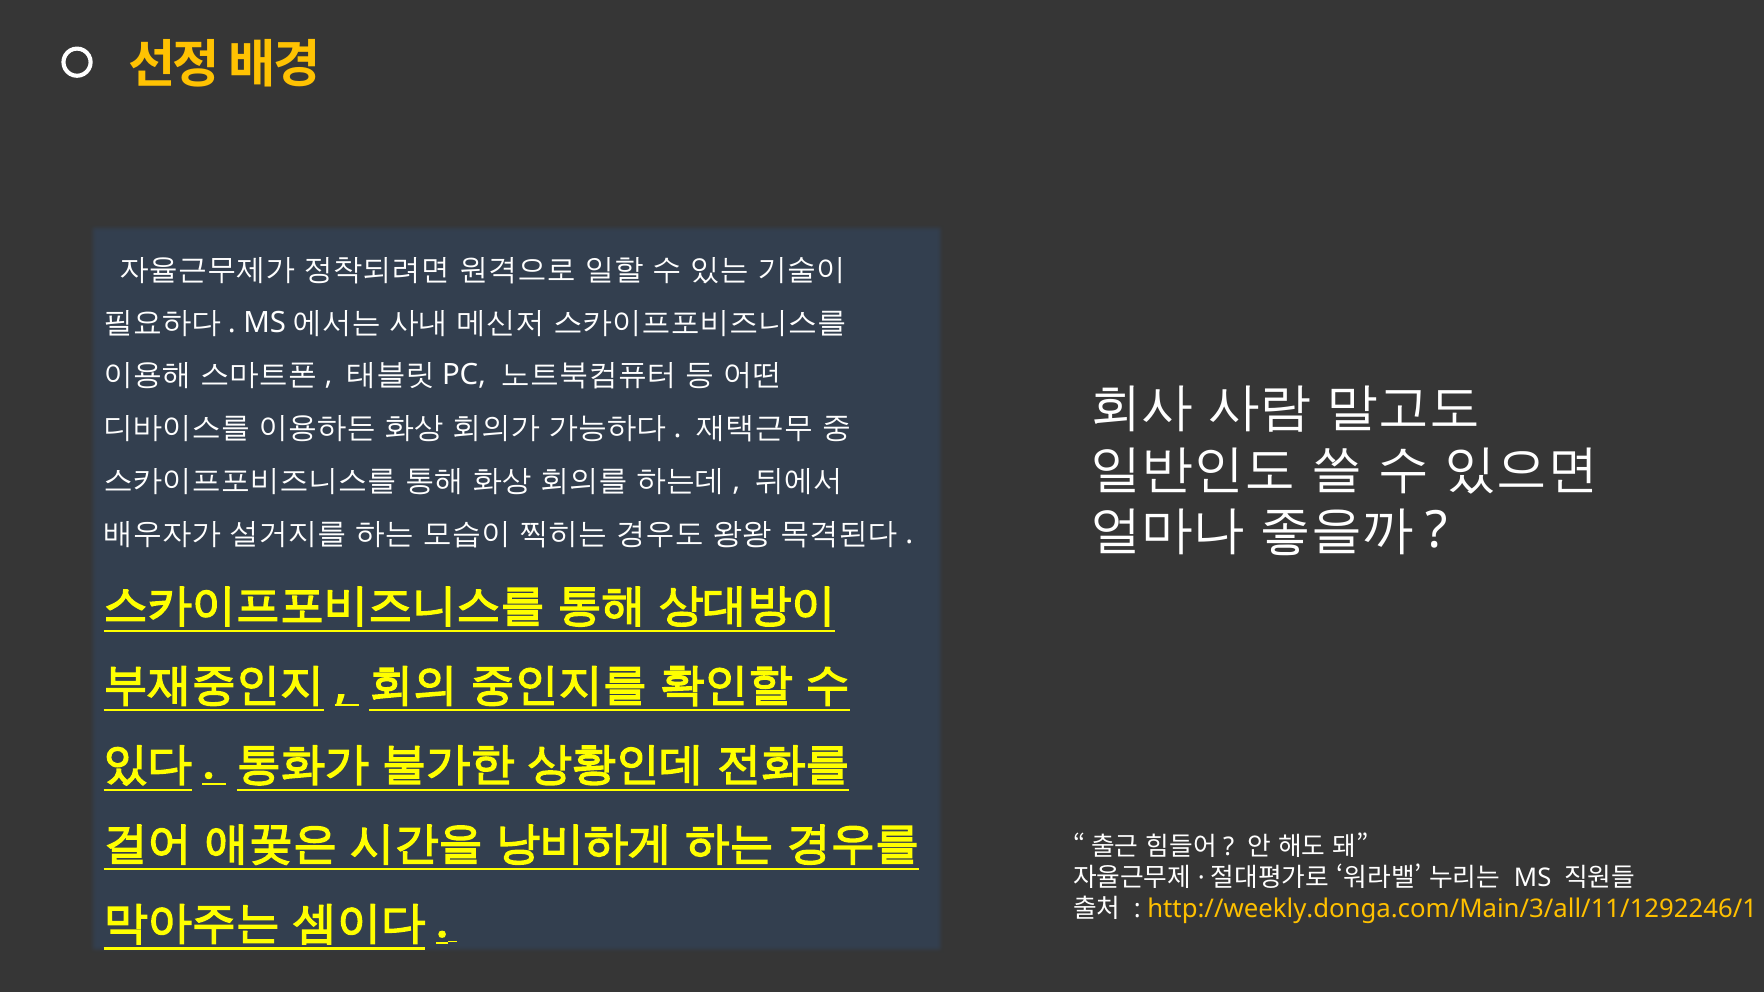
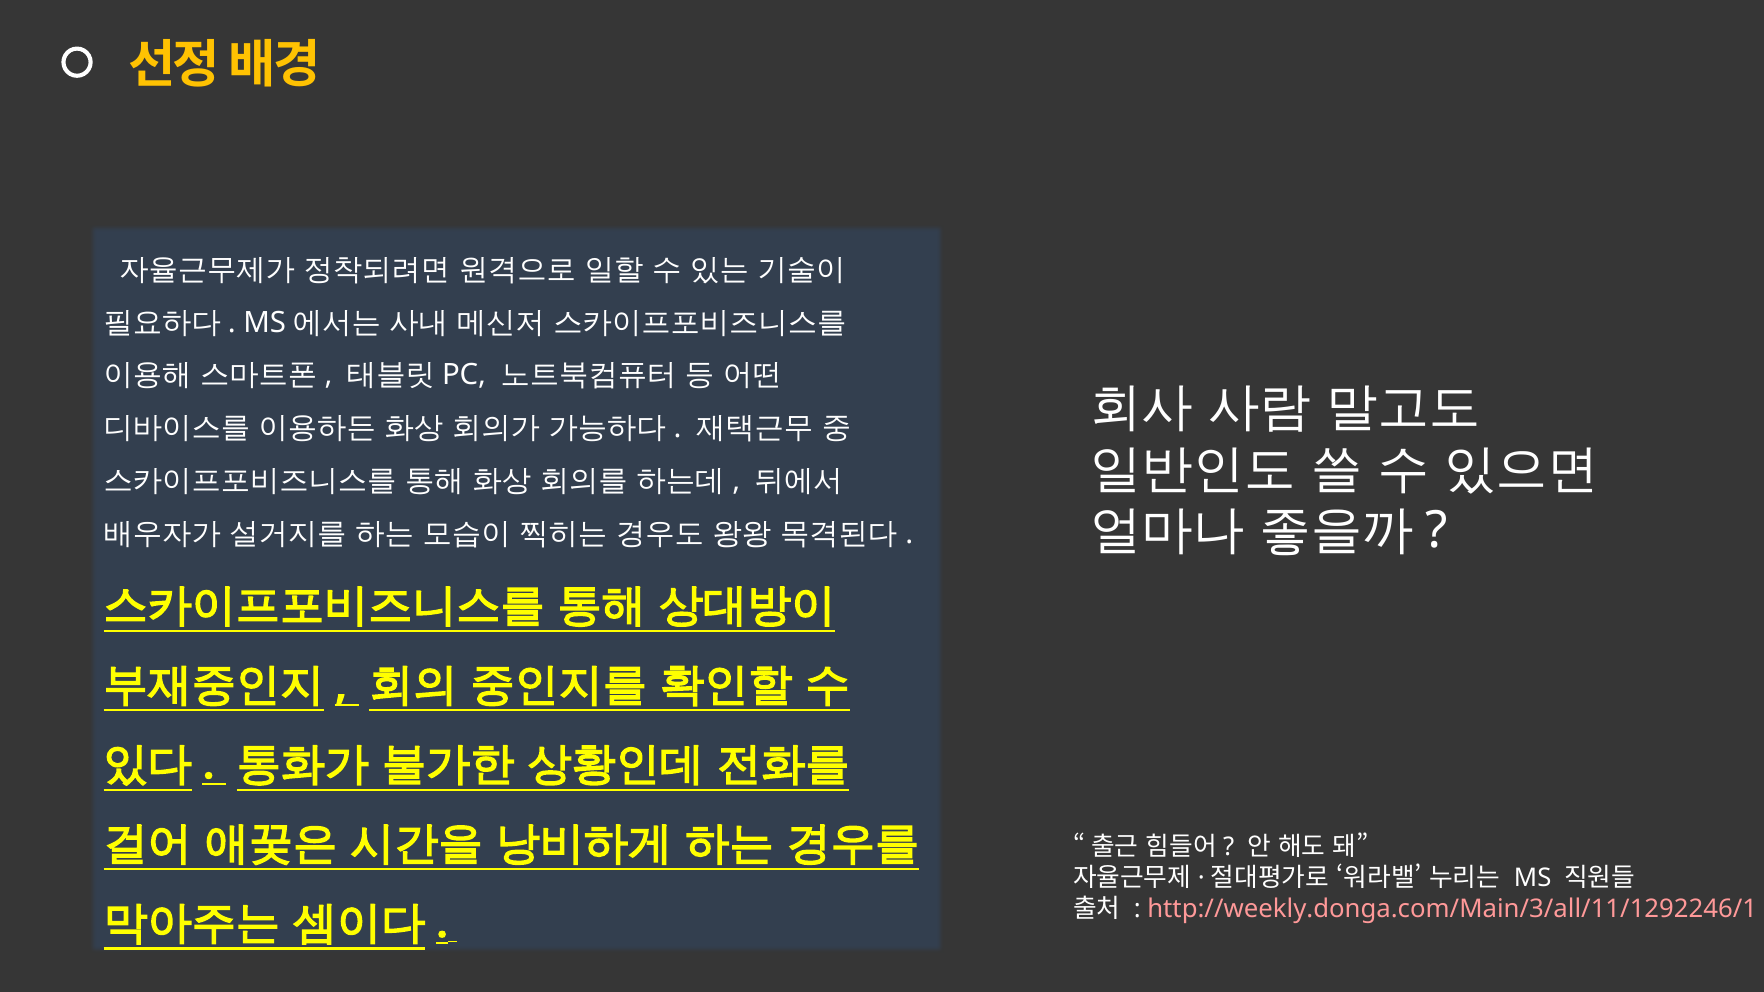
http://weekly.donga.com/Main/3/all/11/1292246/1 colour: yellow -> pink
